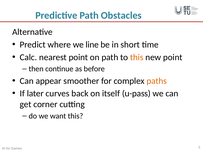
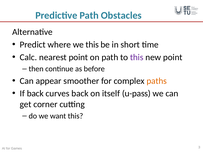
we line: line -> this
this at (137, 57) colour: orange -> purple
If later: later -> back
